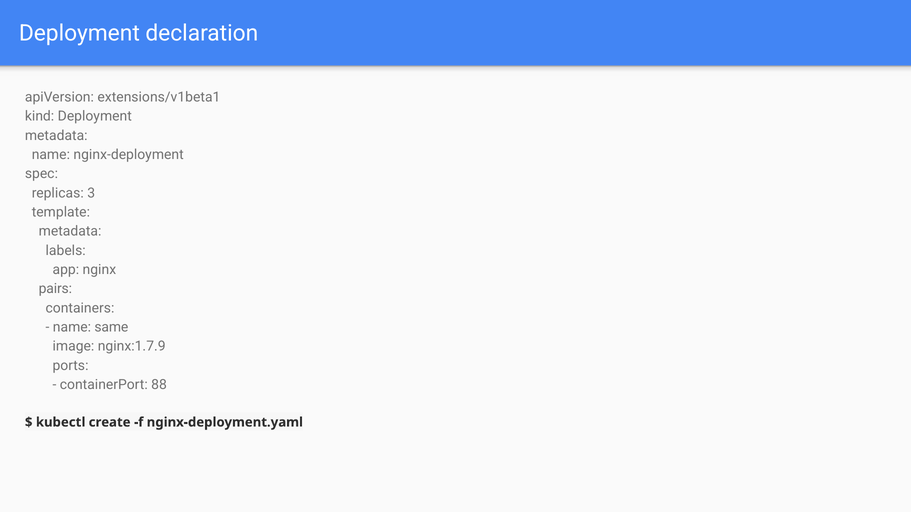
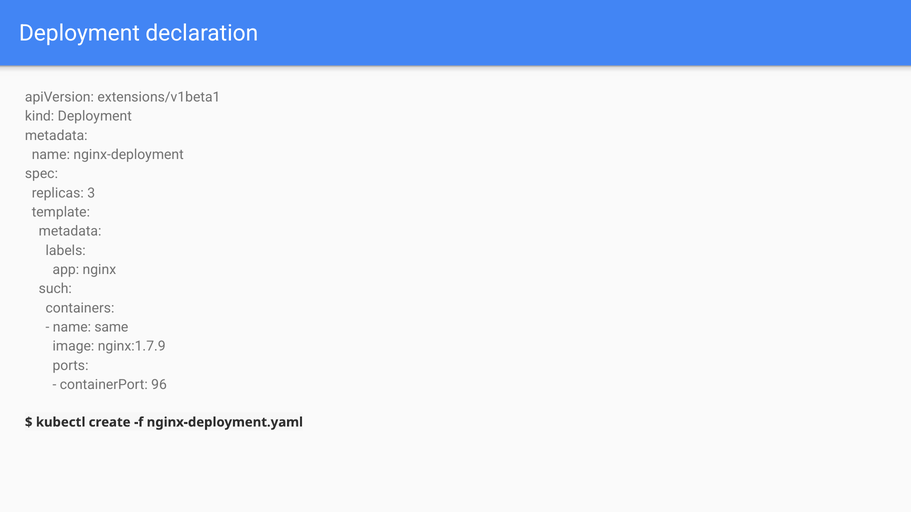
pairs: pairs -> such
88: 88 -> 96
